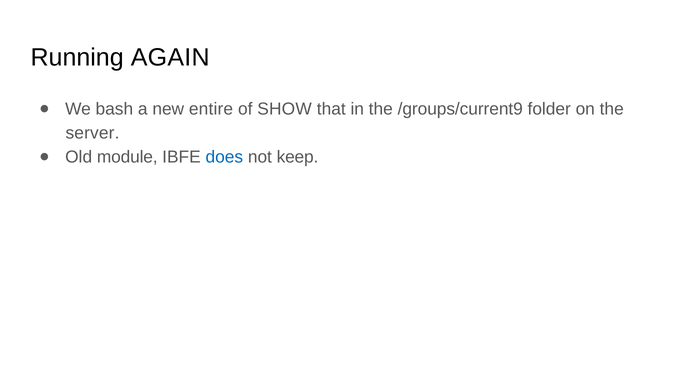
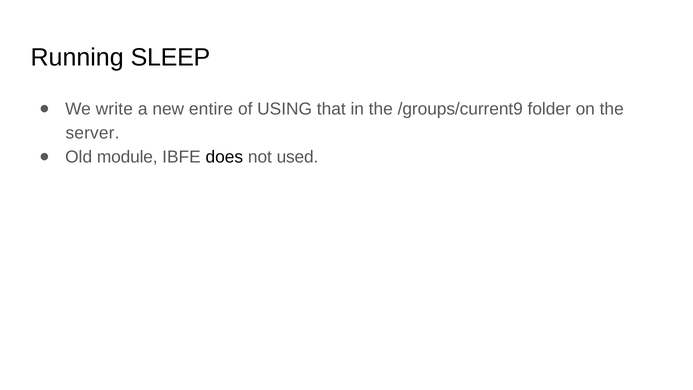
AGAIN: AGAIN -> SLEEP
bash: bash -> write
SHOW: SHOW -> USING
does colour: blue -> black
keep: keep -> used
